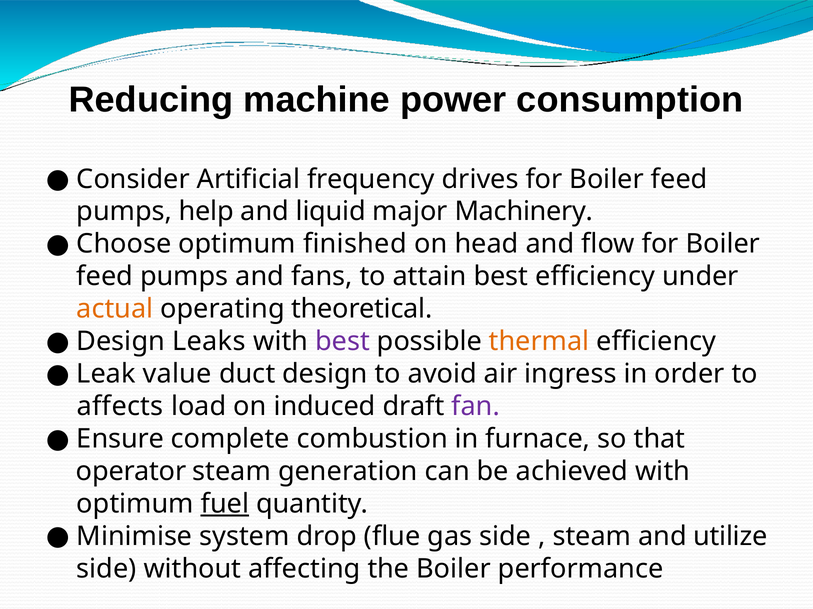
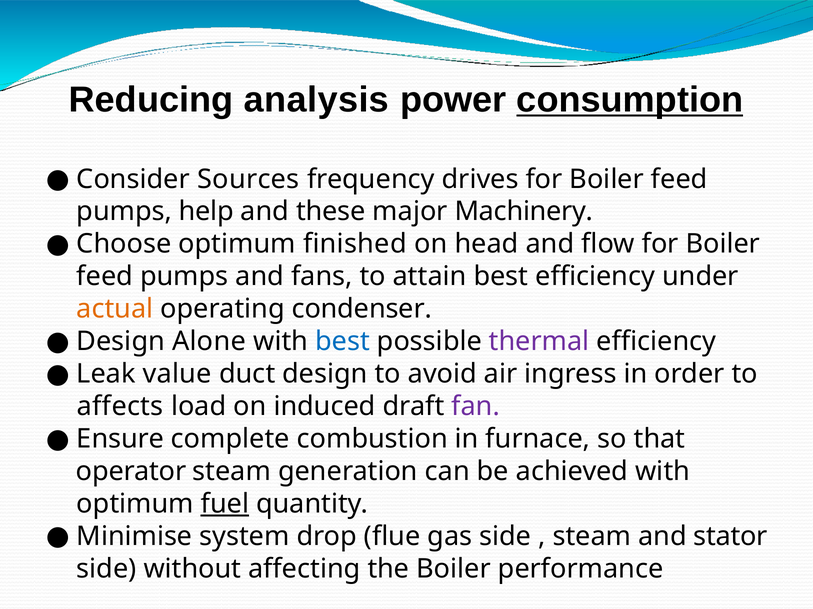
machine: machine -> analysis
consumption underline: none -> present
Artificial: Artificial -> Sources
liquid: liquid -> these
theoretical: theoretical -> condenser
Leaks: Leaks -> Alone
best at (343, 342) colour: purple -> blue
thermal colour: orange -> purple
utilize: utilize -> stator
